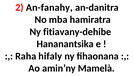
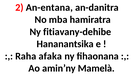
An-fanahy: An-fanahy -> An-entana
hifaly: hifaly -> afaka
